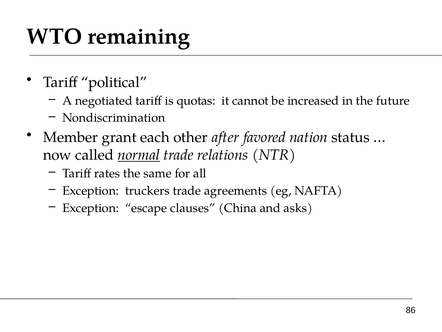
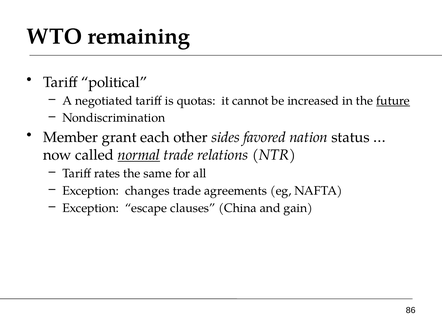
future underline: none -> present
after: after -> sides
truckers: truckers -> changes
asks: asks -> gain
